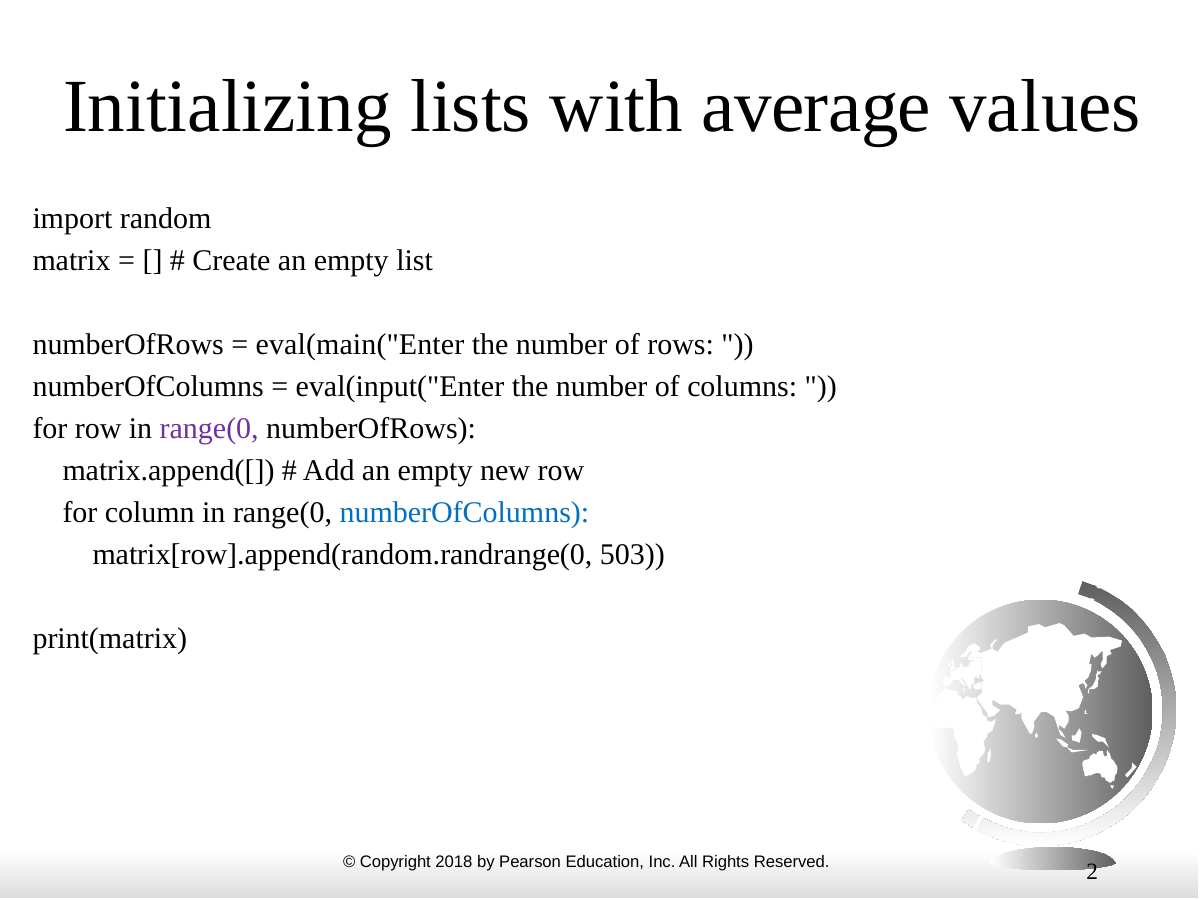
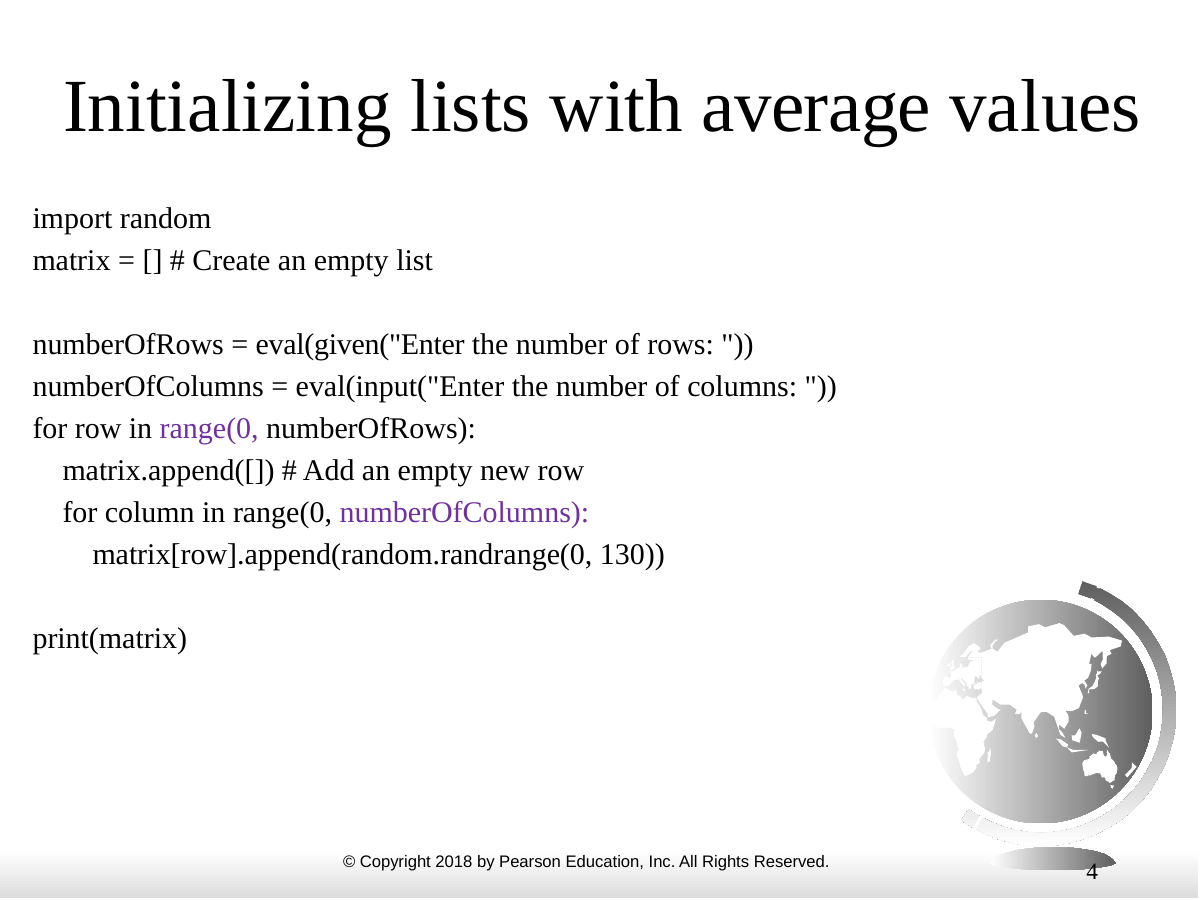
eval(main("Enter: eval(main("Enter -> eval(given("Enter
numberOfColumns at (464, 513) colour: blue -> purple
503: 503 -> 130
2: 2 -> 4
